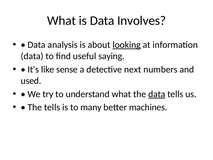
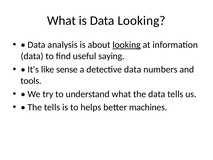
Data Involves: Involves -> Looking
detective next: next -> data
used: used -> tools
data at (157, 94) underline: present -> none
many: many -> helps
